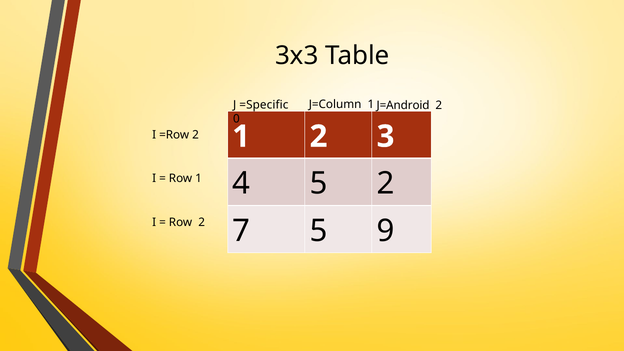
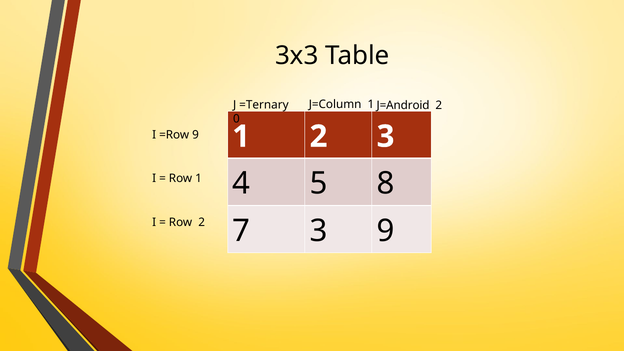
=Specific: =Specific -> =Ternary
=Row 2: 2 -> 9
5 2: 2 -> 8
7 5: 5 -> 3
